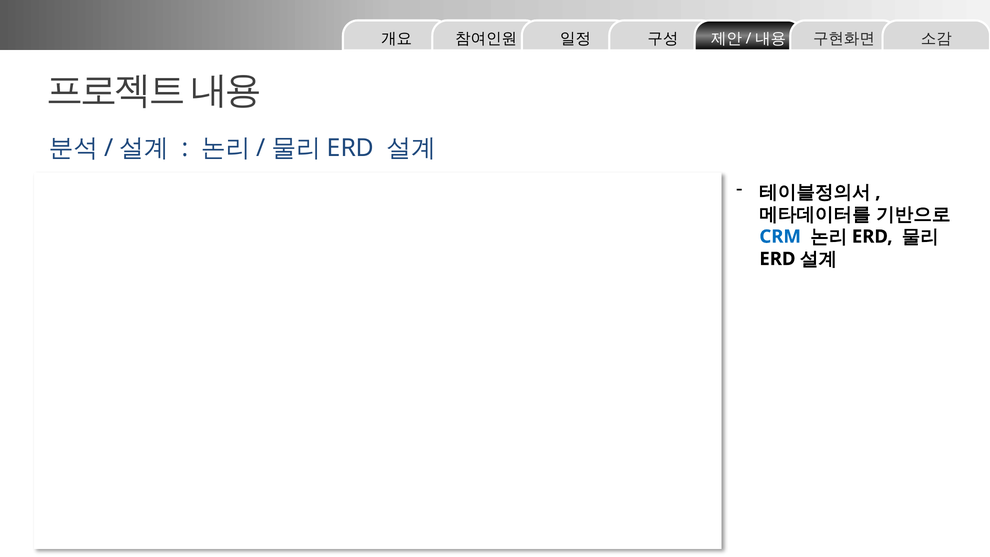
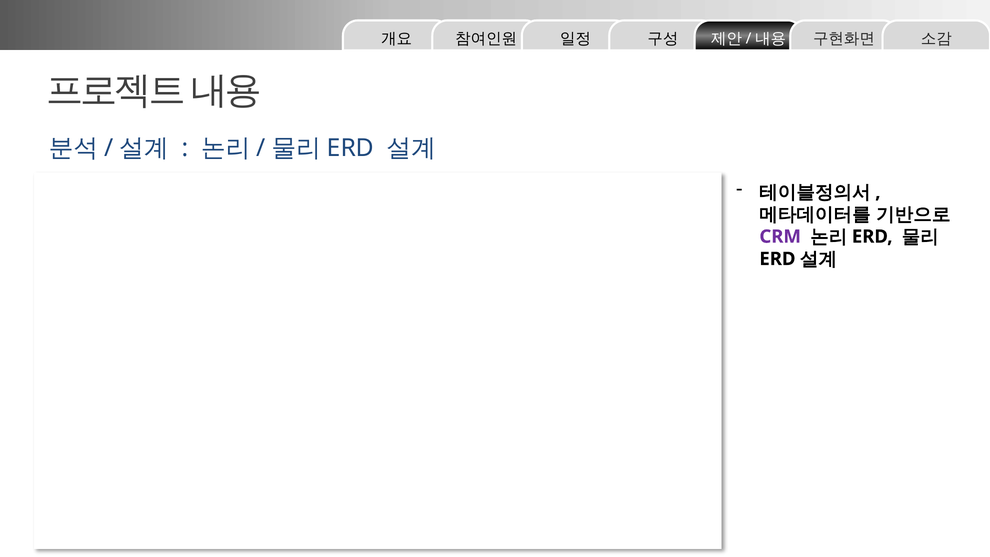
CRM colour: blue -> purple
